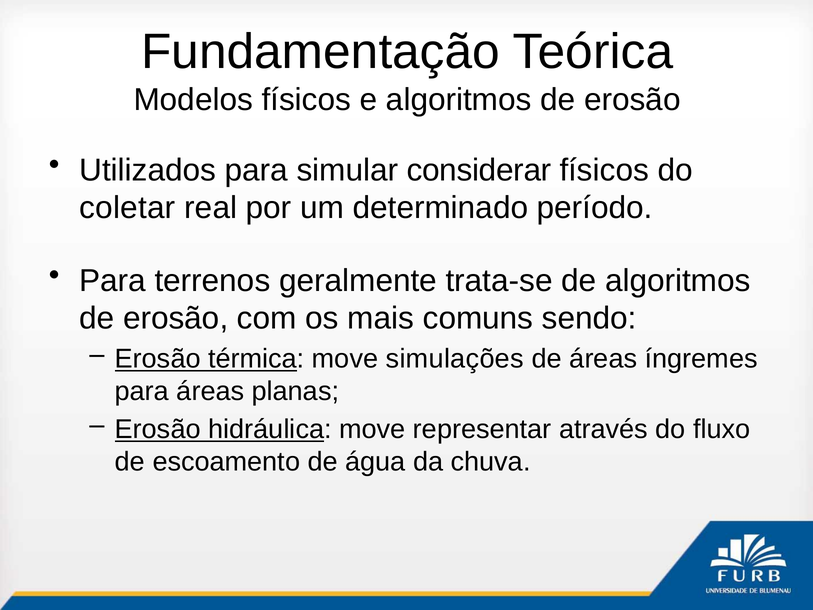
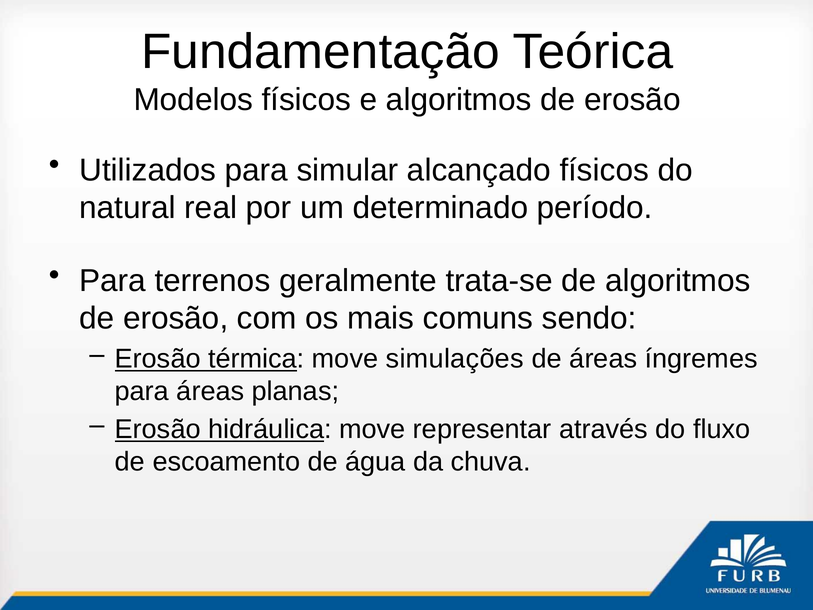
considerar: considerar -> alcançado
coletar: coletar -> natural
